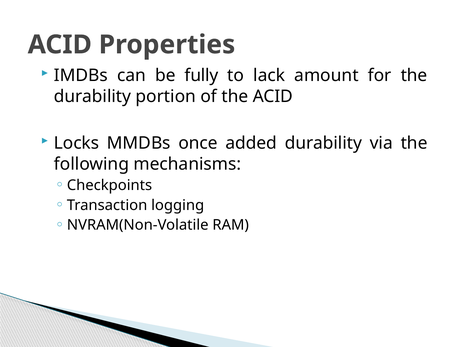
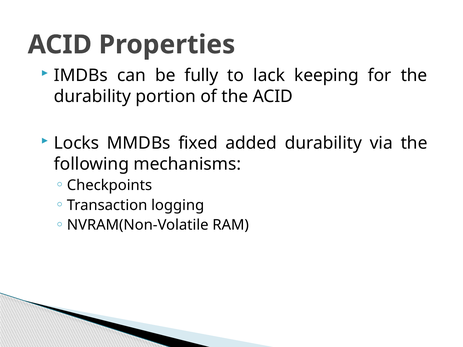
amount: amount -> keeping
once: once -> fixed
